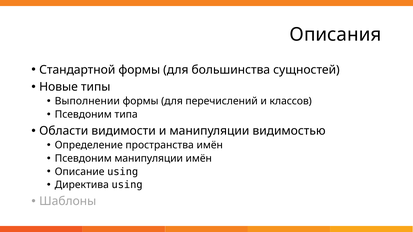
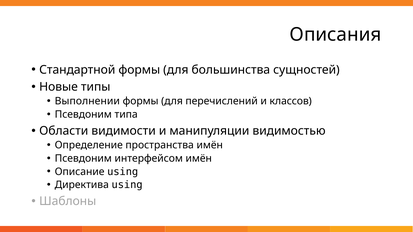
Псевдоним манипуляции: манипуляции -> интерфейсом
